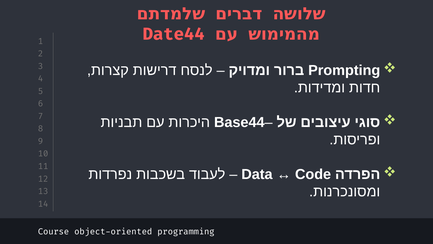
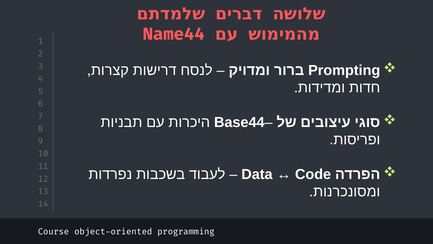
Date44: Date44 -> Name44
